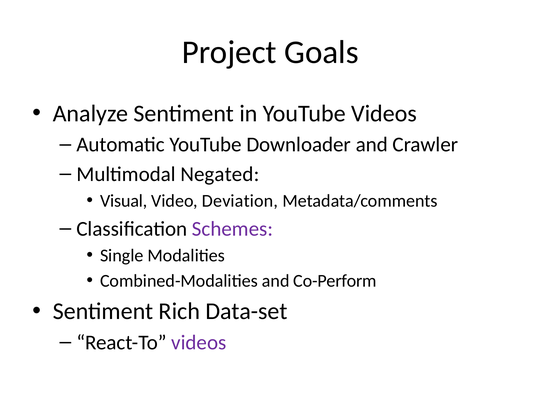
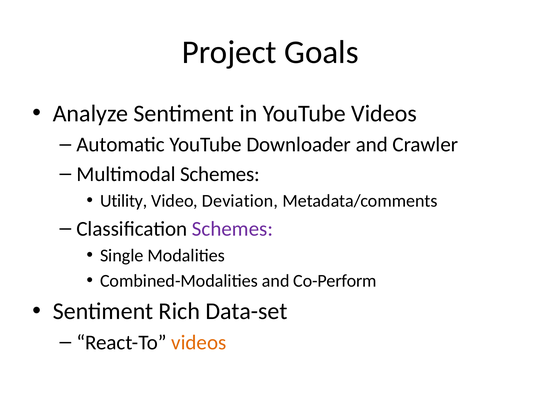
Multimodal Negated: Negated -> Schemes
Visual: Visual -> Utility
videos at (199, 342) colour: purple -> orange
